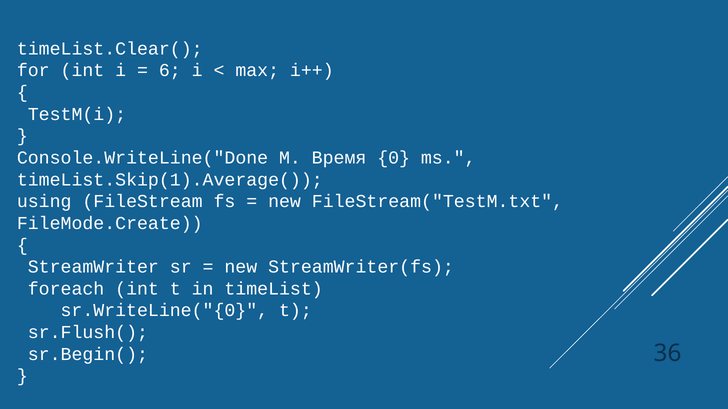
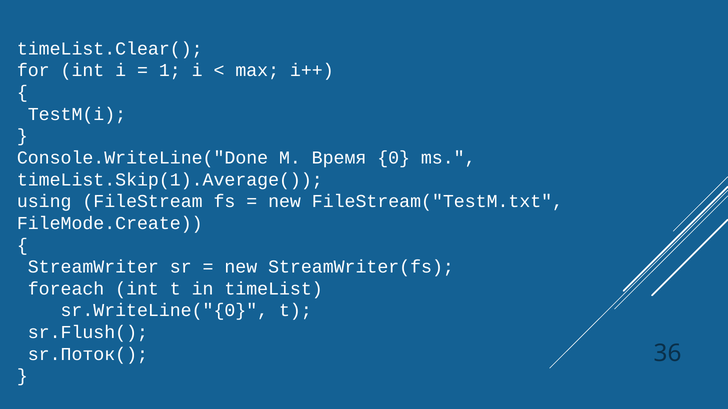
6: 6 -> 1
sr.Begin(: sr.Begin( -> sr.Поток(
